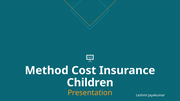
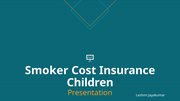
Method: Method -> Smoker
